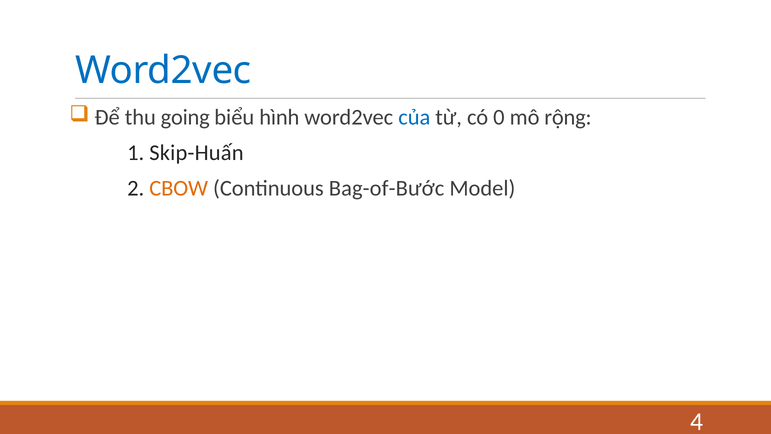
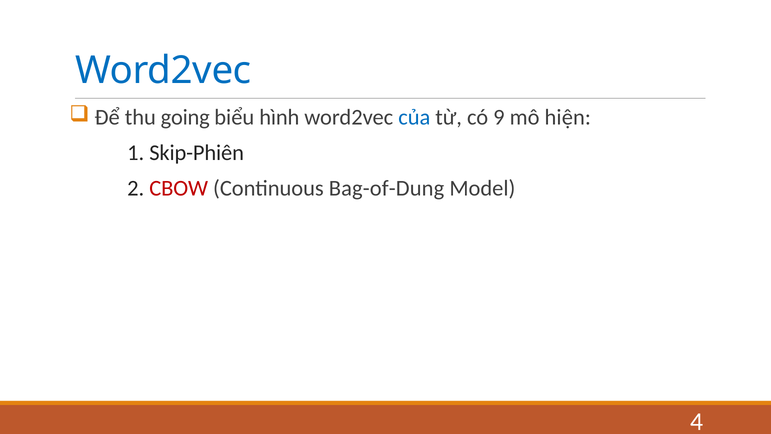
0: 0 -> 9
rộng: rộng -> hiện
Skip-Huấn: Skip-Huấn -> Skip-Phiên
CBOW colour: orange -> red
Bag-of-Bước: Bag-of-Bước -> Bag-of-Dung
